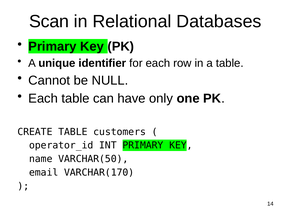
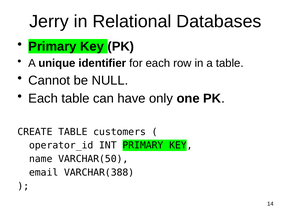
Scan: Scan -> Jerry
VARCHAR(170: VARCHAR(170 -> VARCHAR(388
